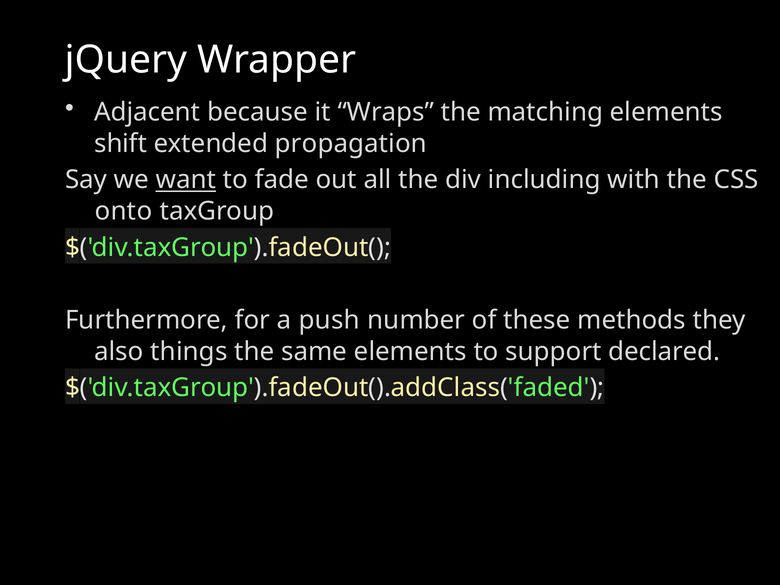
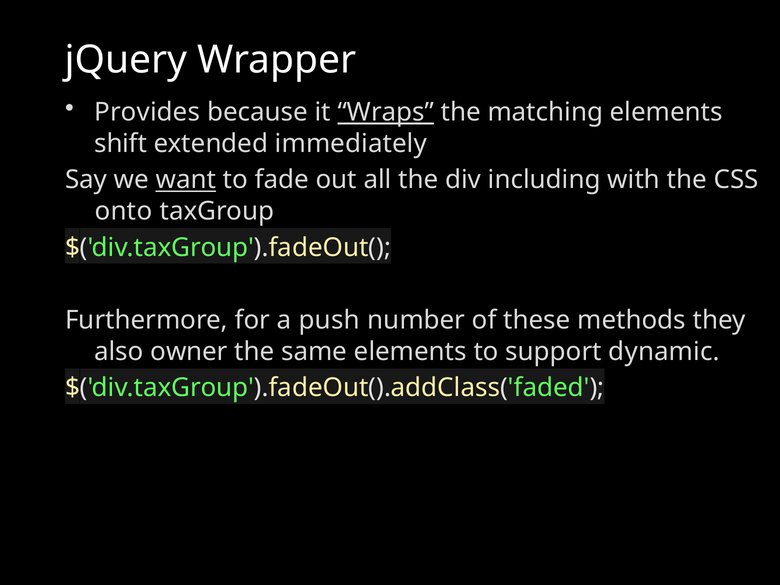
Adjacent: Adjacent -> Provides
Wraps underline: none -> present
propagation: propagation -> immediately
things: things -> owner
declared: declared -> dynamic
